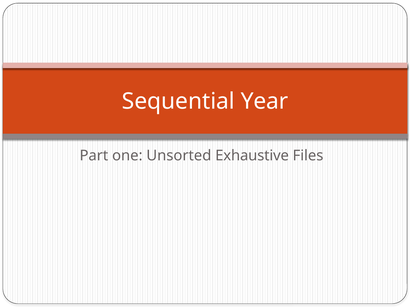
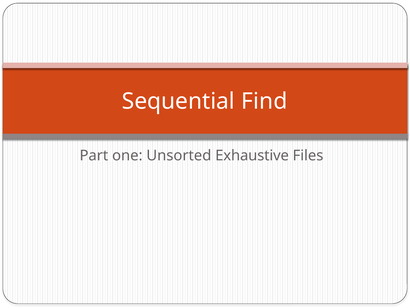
Year: Year -> Find
